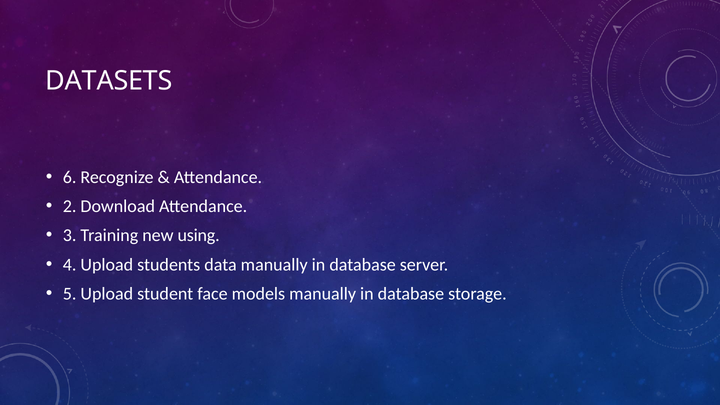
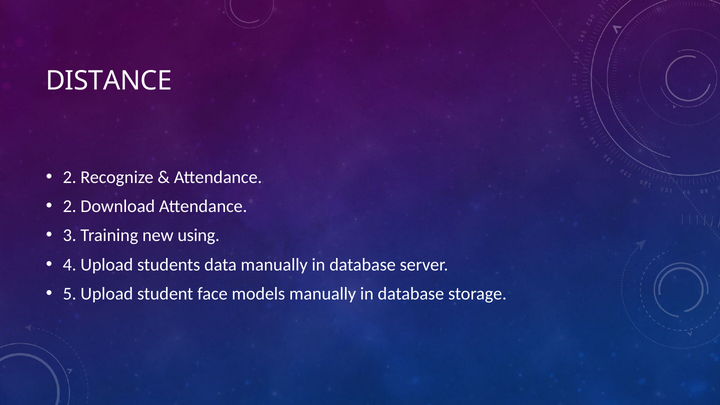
DATASETS: DATASETS -> DISTANCE
6 at (70, 177): 6 -> 2
